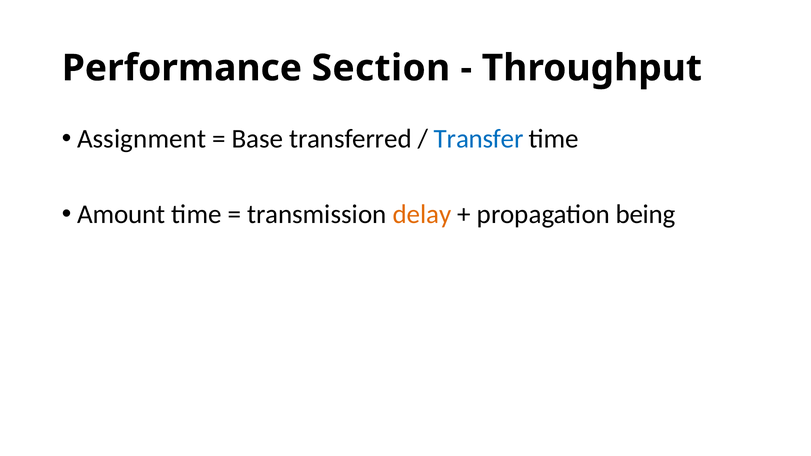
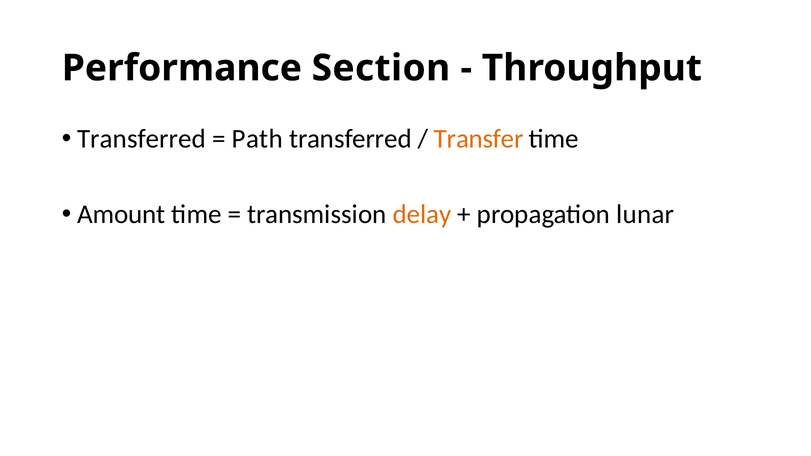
Assignment at (142, 139): Assignment -> Transferred
Base: Base -> Path
Transfer colour: blue -> orange
being: being -> lunar
